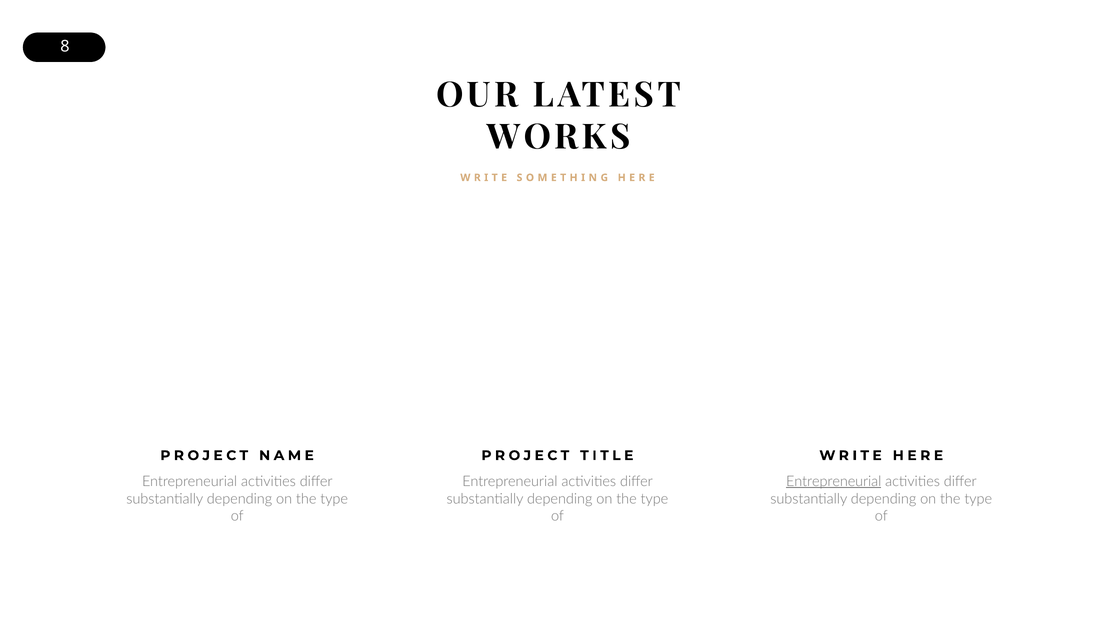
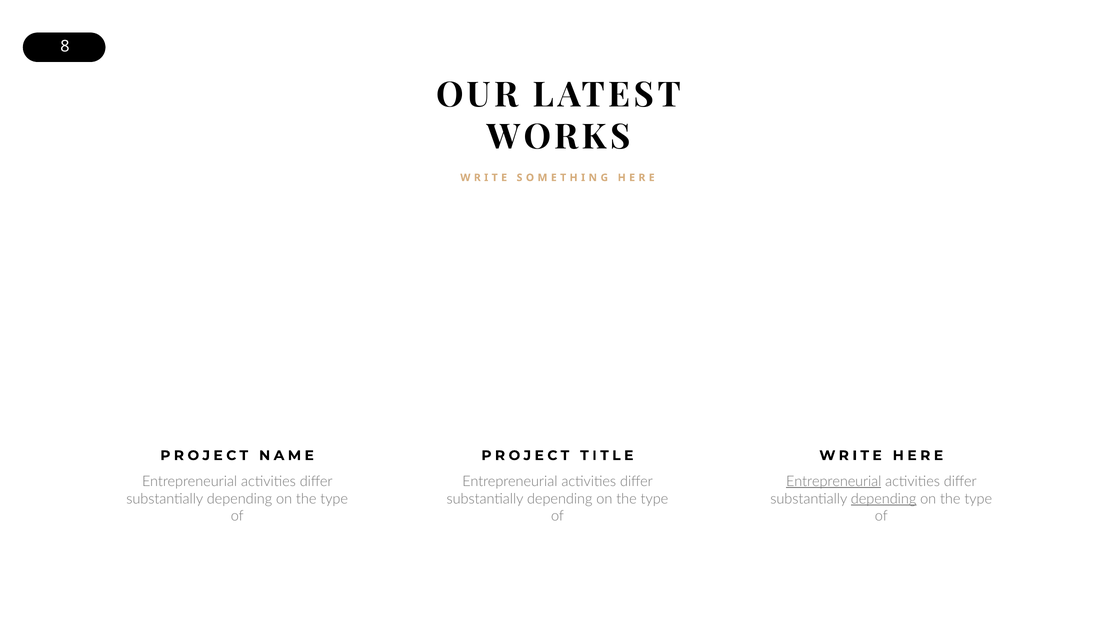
depending at (884, 499) underline: none -> present
